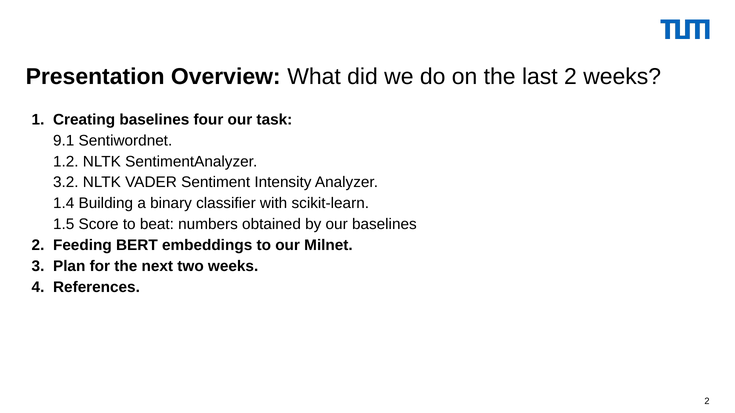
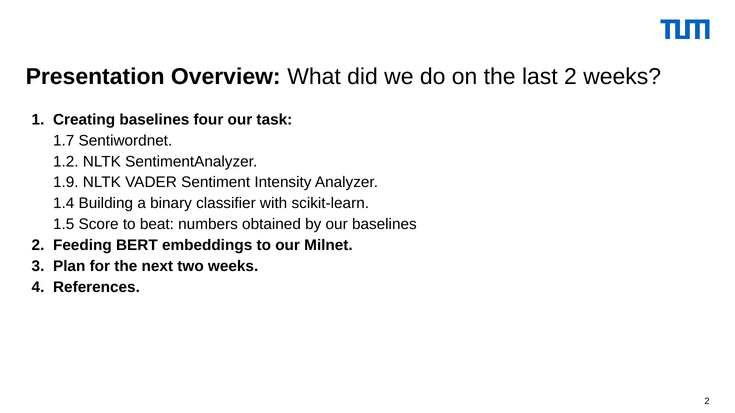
9.1: 9.1 -> 1.7
3.2: 3.2 -> 1.9
